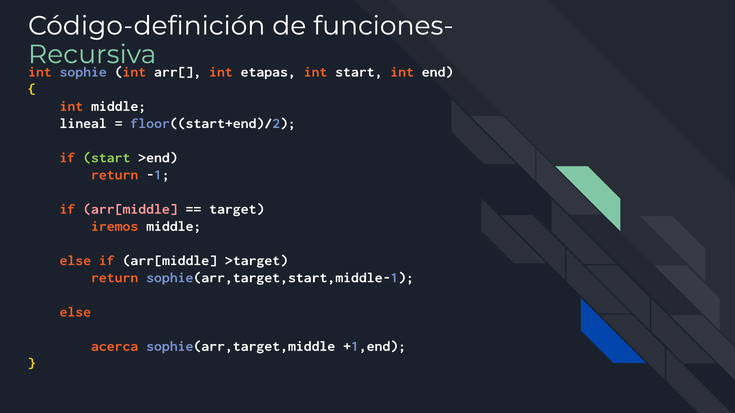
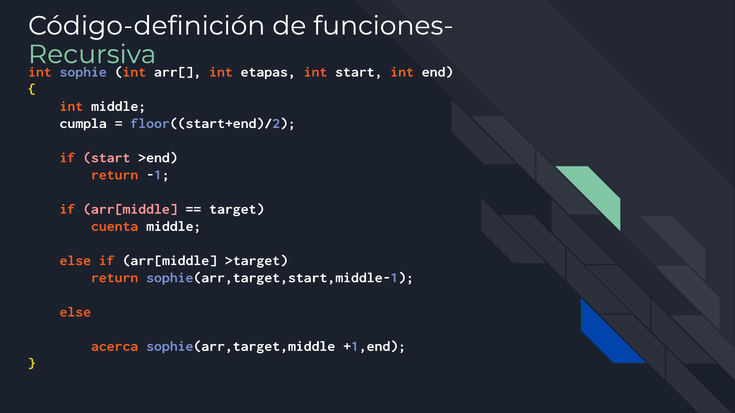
lineal: lineal -> cumpla
start at (107, 158) colour: light green -> pink
iremos: iremos -> cuenta
